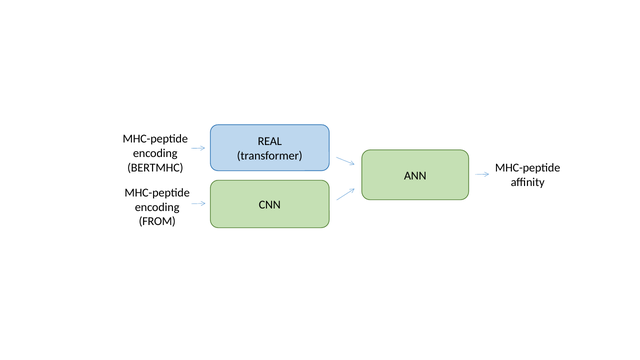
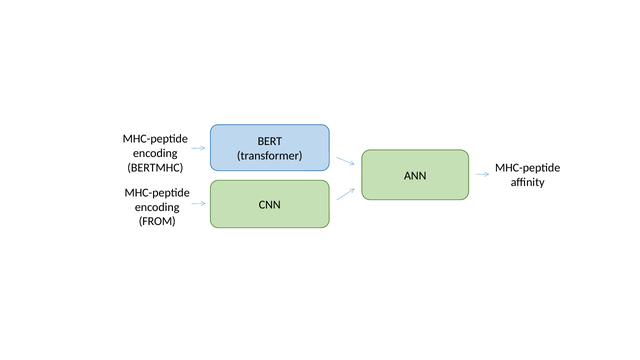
REAL: REAL -> BERT
